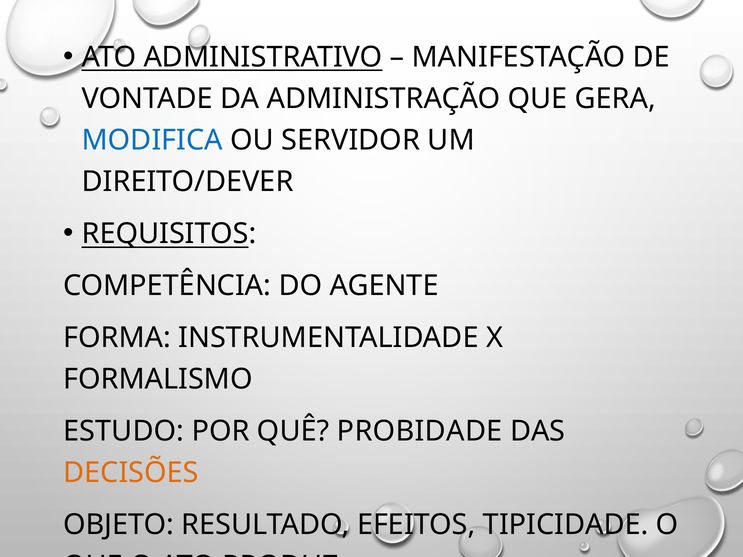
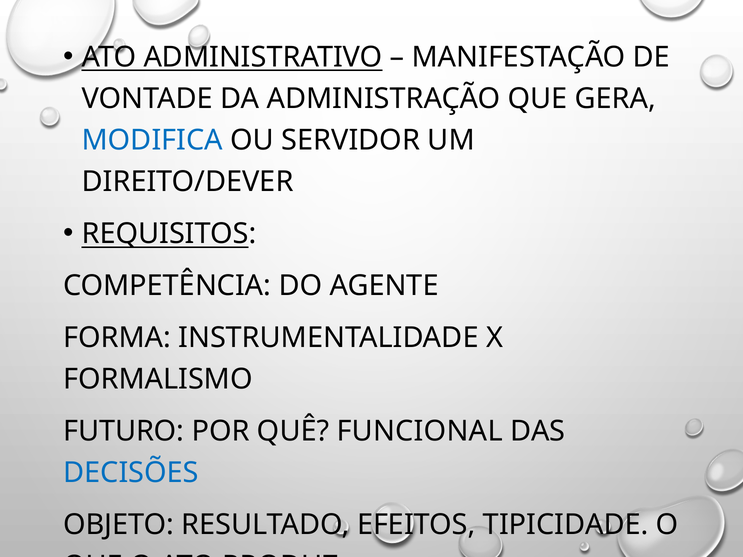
ESTUDO: ESTUDO -> FUTURO
PROBIDADE: PROBIDADE -> FUNCIONAL
DECISÕES colour: orange -> blue
